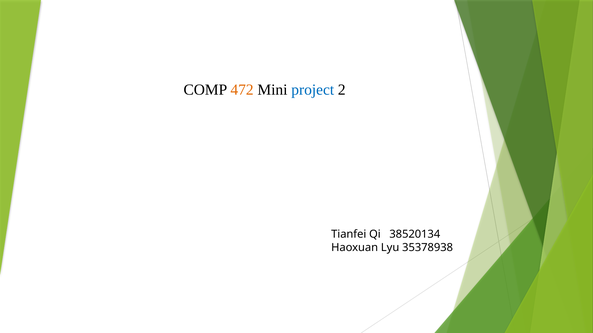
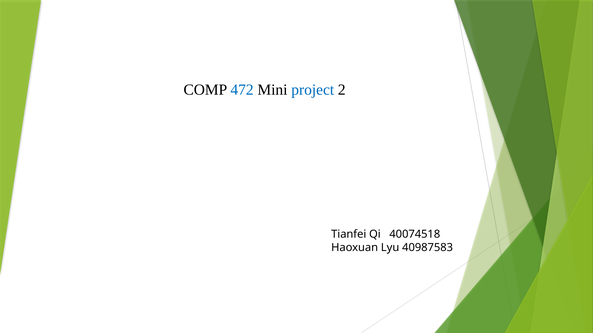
472 colour: orange -> blue
38520134: 38520134 -> 40074518
35378938: 35378938 -> 40987583
